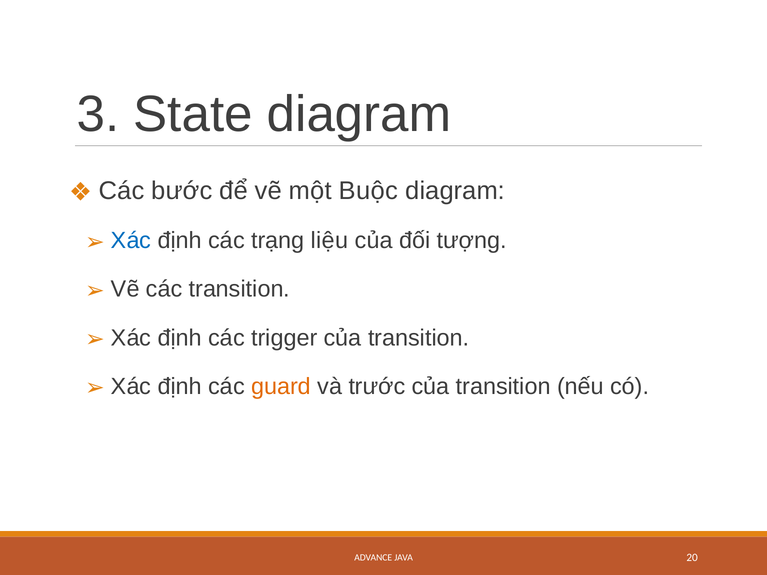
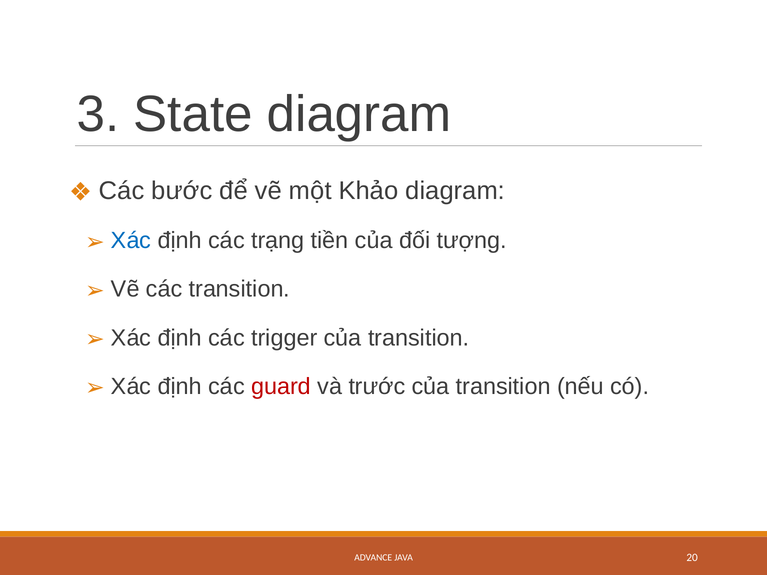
Buộc: Buộc -> Khảo
liệu: liệu -> tiền
guard colour: orange -> red
